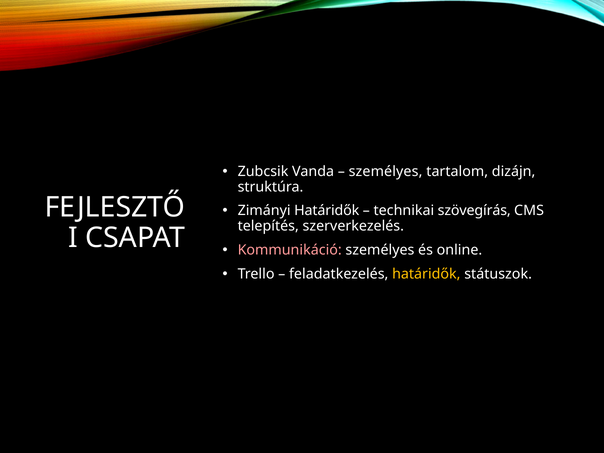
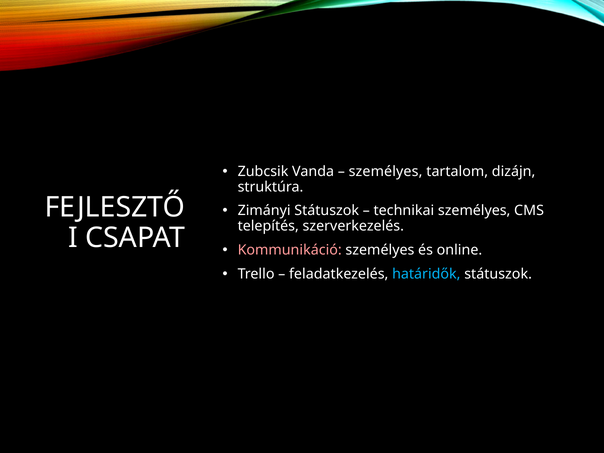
Zimányi Határidők: Határidők -> Státuszok
technikai szövegírás: szövegírás -> személyes
határidők at (426, 274) colour: yellow -> light blue
